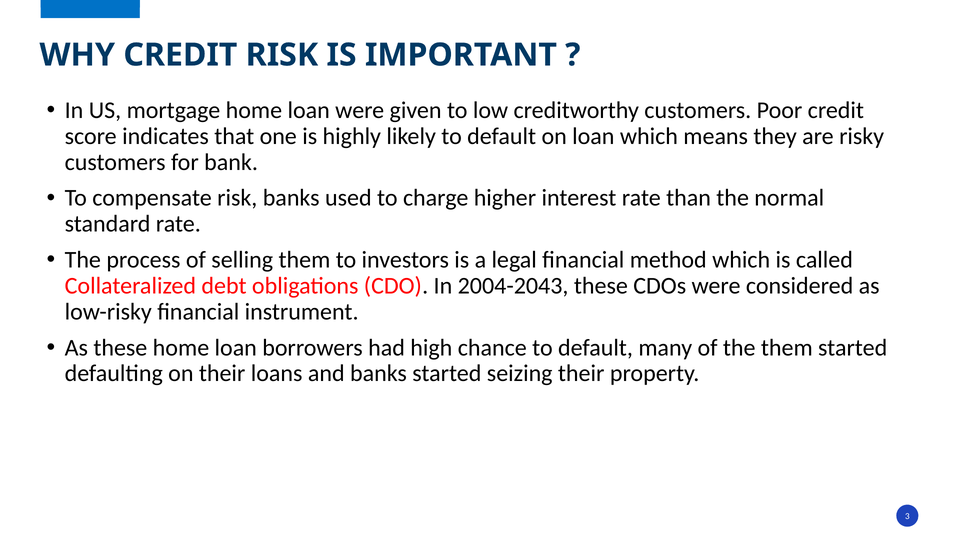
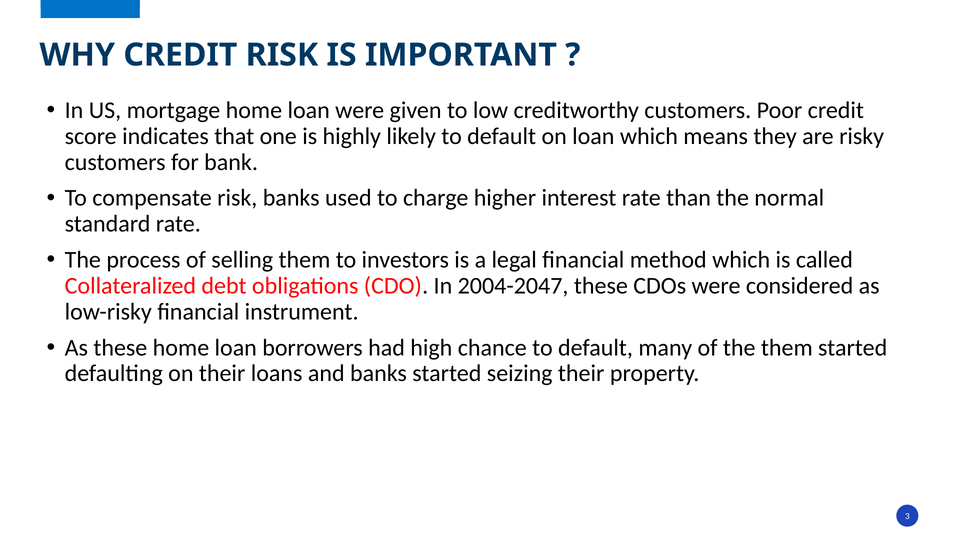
2004-2043: 2004-2043 -> 2004-2047
